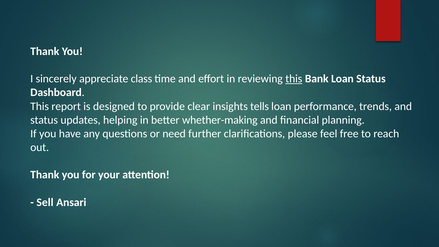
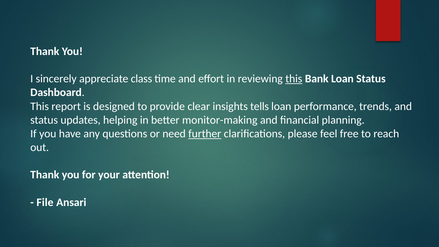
whether-making: whether-making -> monitor-making
further underline: none -> present
Sell: Sell -> File
